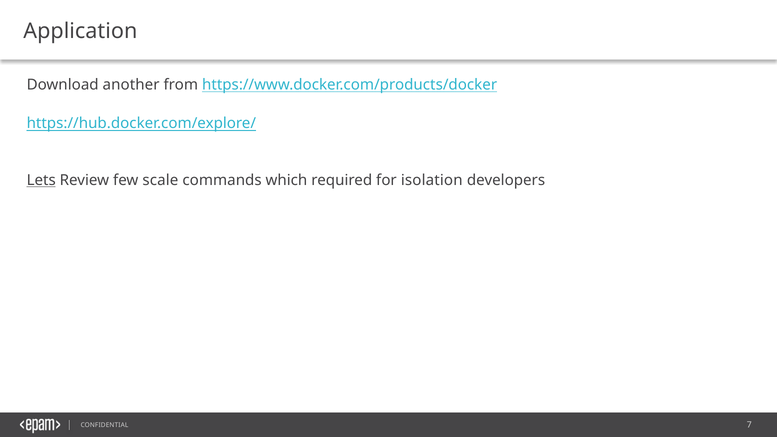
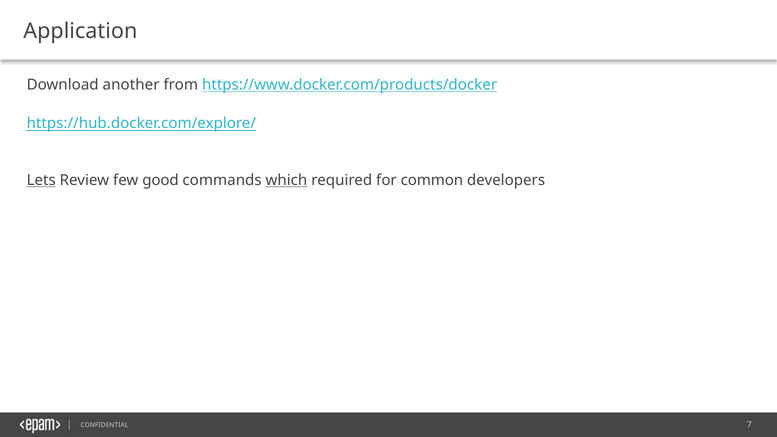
scale: scale -> good
which underline: none -> present
isolation: isolation -> common
